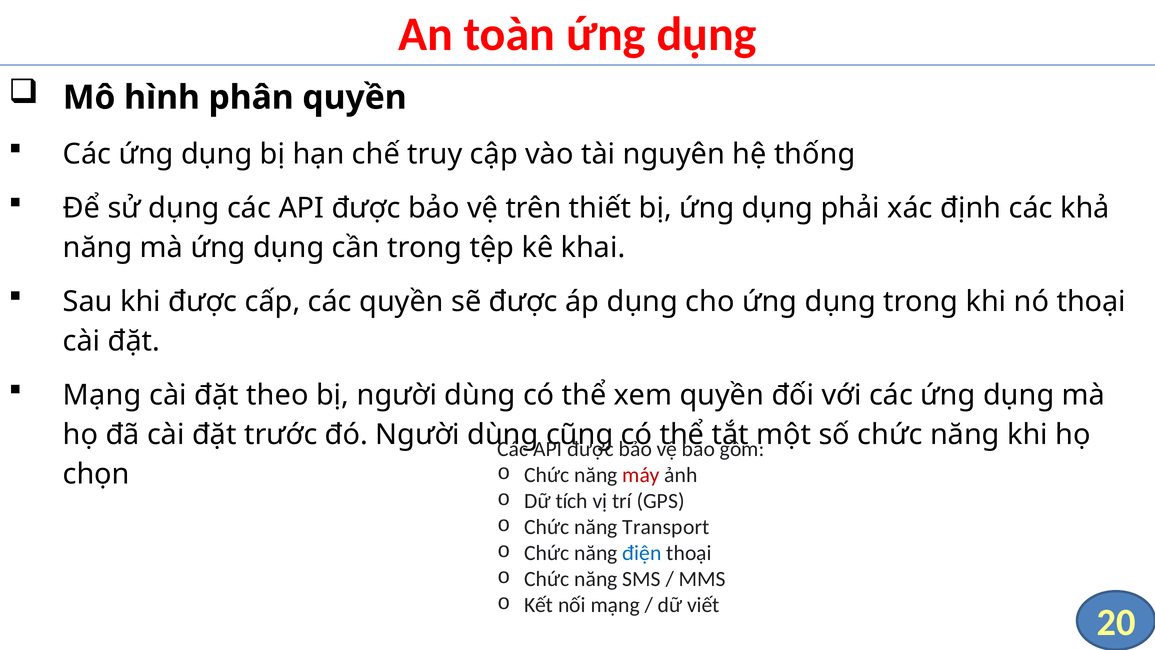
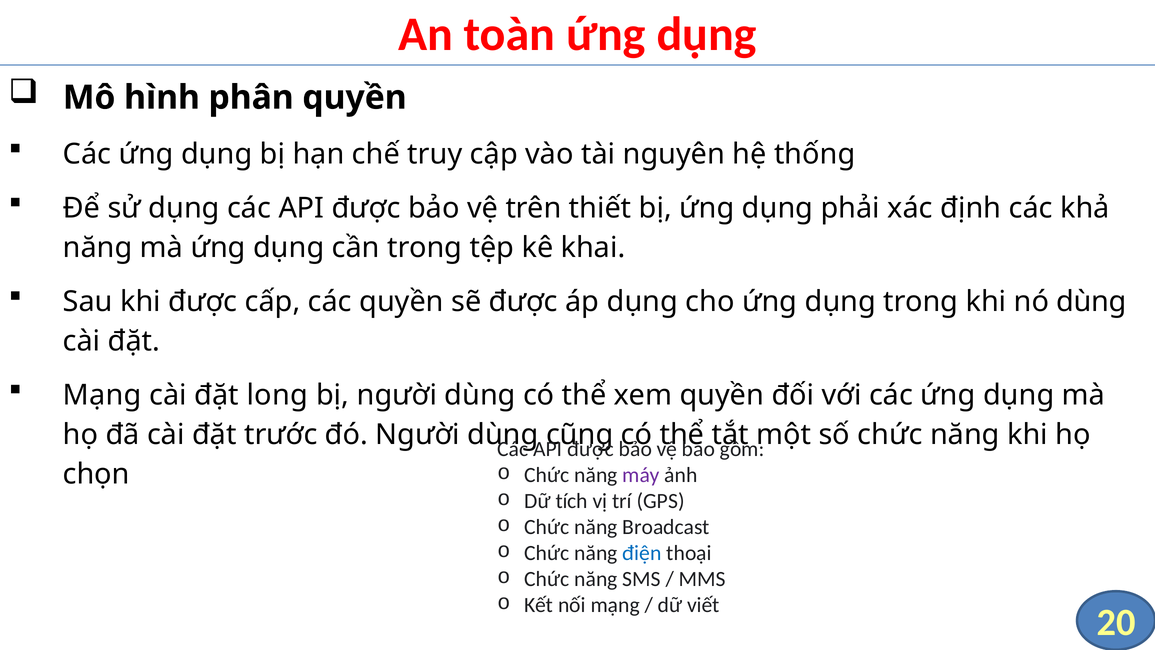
nó thoại: thoại -> dùng
theo: theo -> long
máy colour: red -> purple
Transport: Transport -> Broadcast
